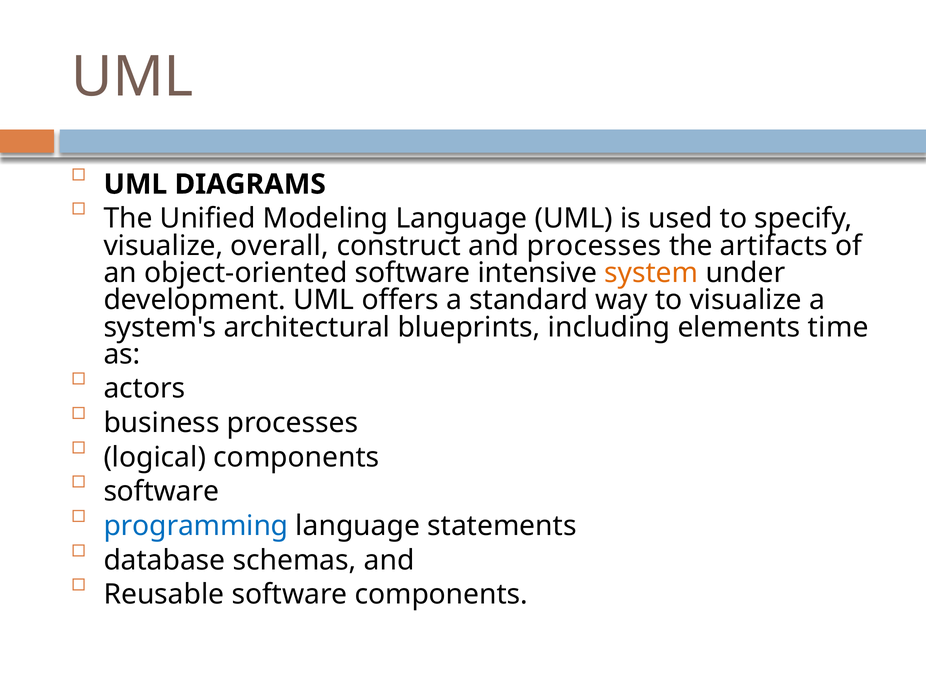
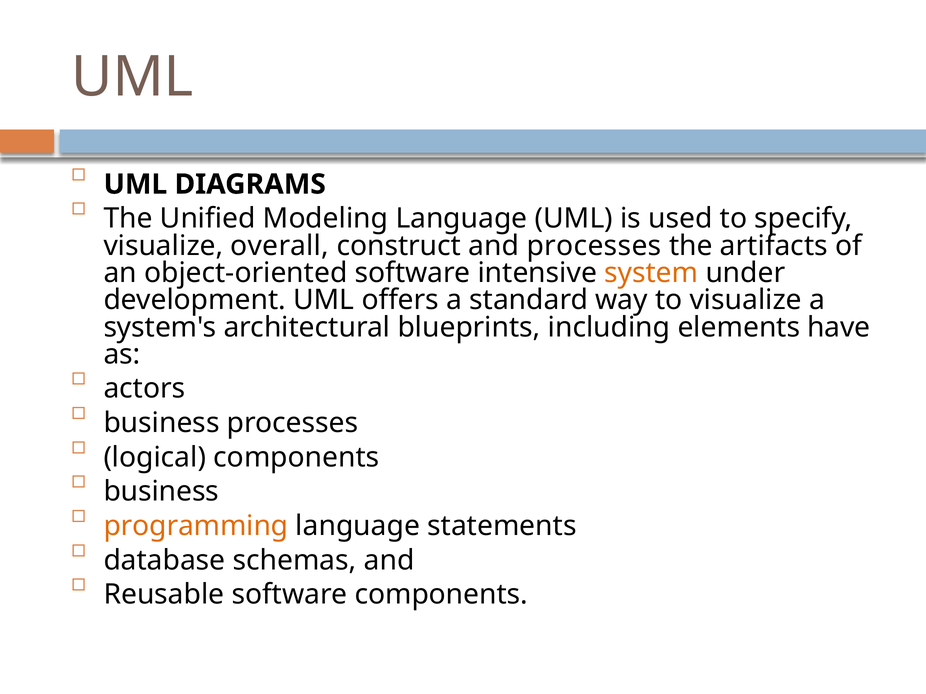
time: time -> have
software at (161, 492): software -> business
programming colour: blue -> orange
